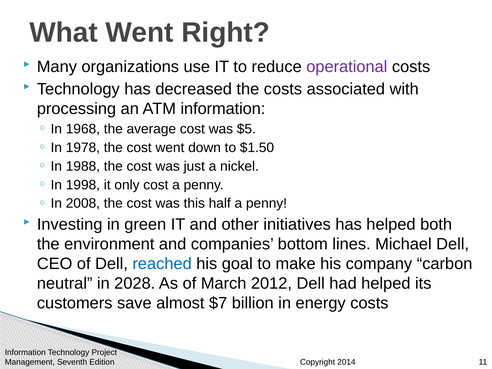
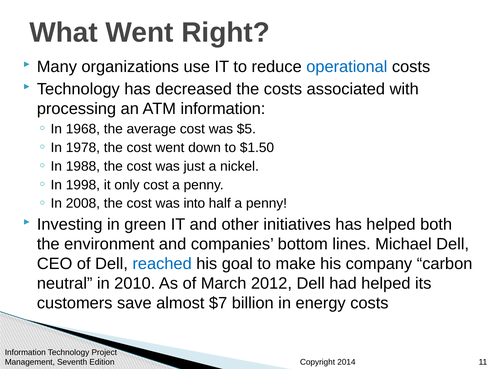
operational colour: purple -> blue
this: this -> into
2028: 2028 -> 2010
